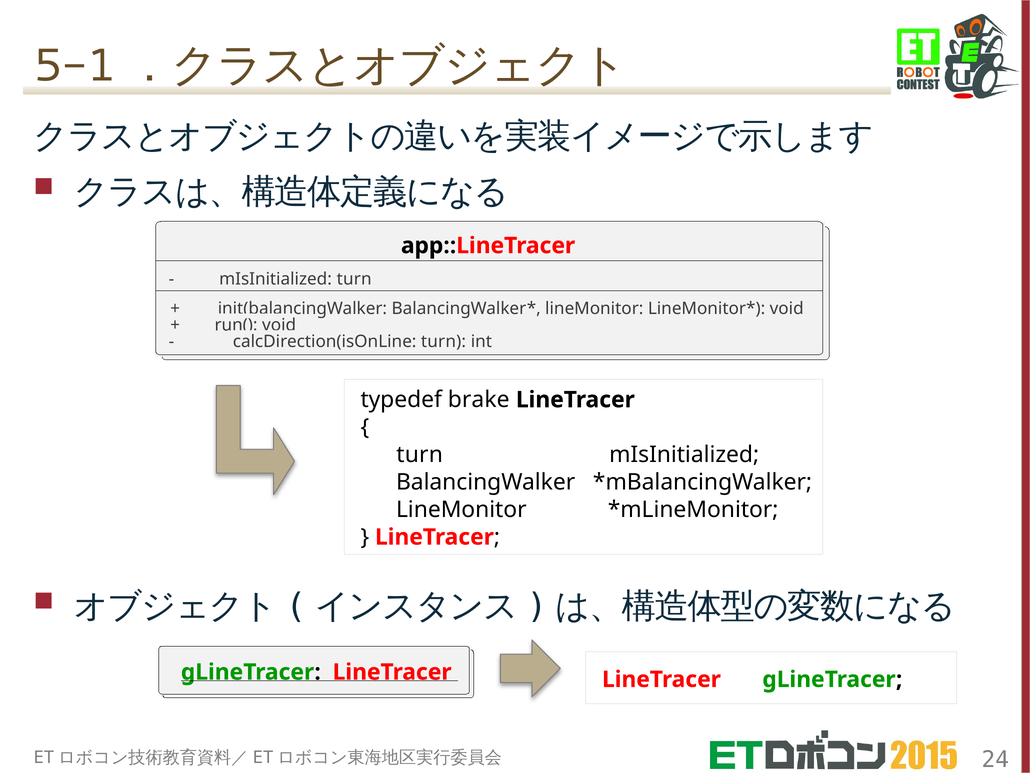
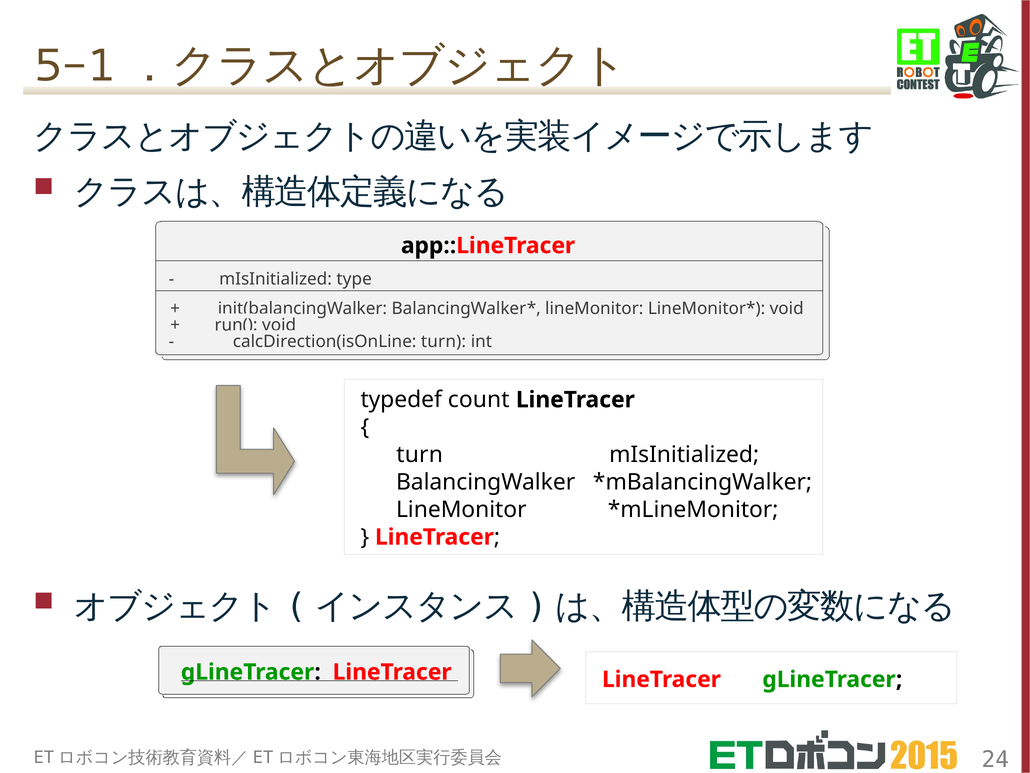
mIsInitialized turn: turn -> type
brake: brake -> count
